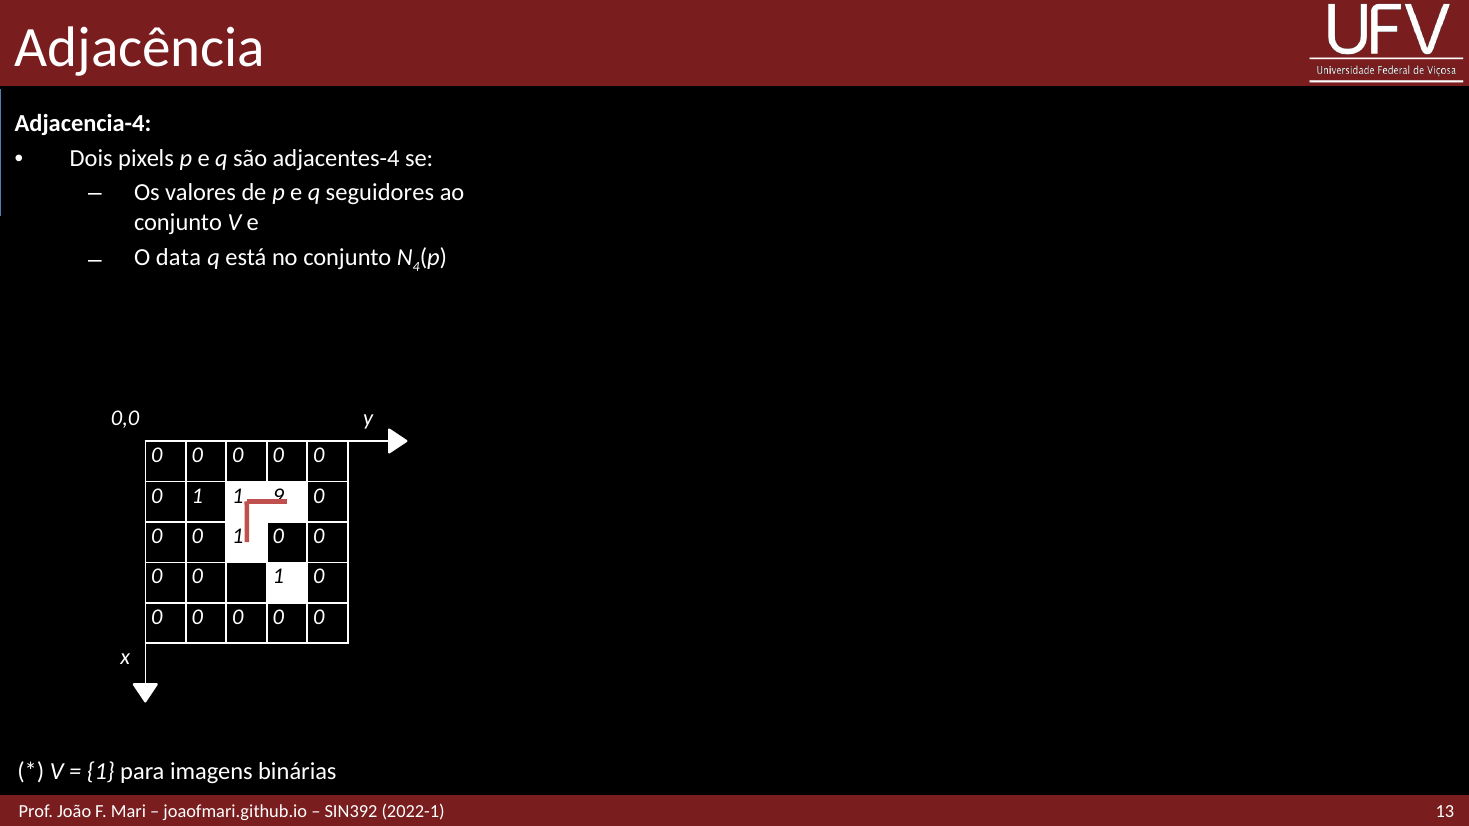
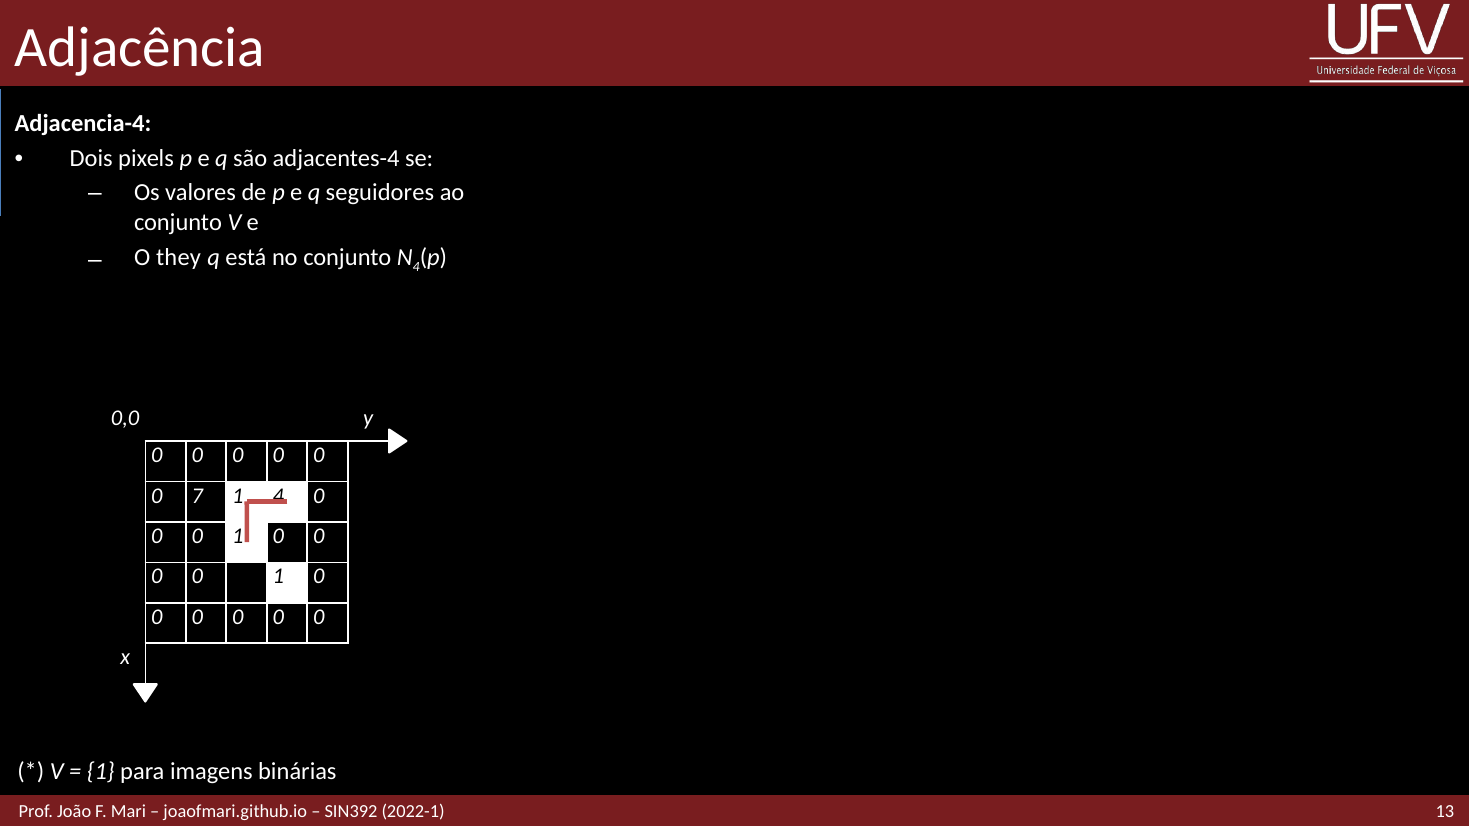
data: data -> they
1 at (197, 496): 1 -> 7
1 9: 9 -> 4
